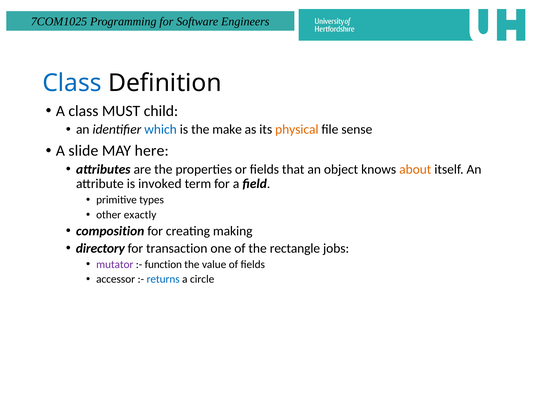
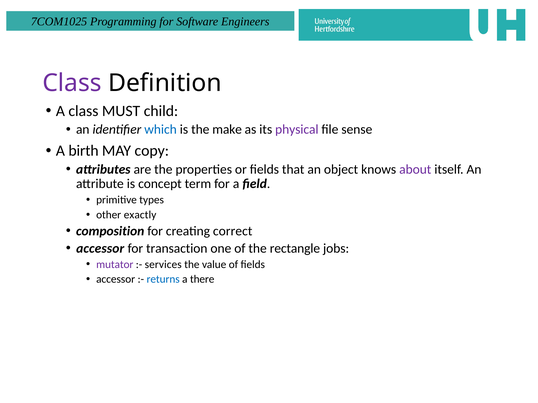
Class at (72, 83) colour: blue -> purple
physical colour: orange -> purple
slide: slide -> birth
here: here -> copy
about colour: orange -> purple
invoked: invoked -> concept
making: making -> correct
directory at (100, 249): directory -> accessor
function: function -> services
circle: circle -> there
